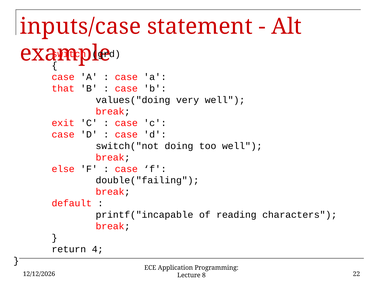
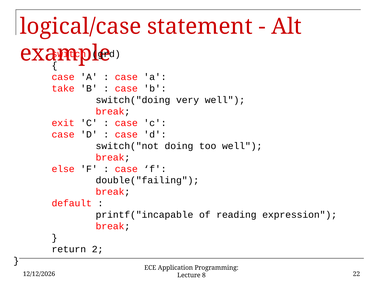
inputs/case: inputs/case -> logical/case
that: that -> take
values("doing: values("doing -> switch("doing
characters: characters -> expression
4: 4 -> 2
